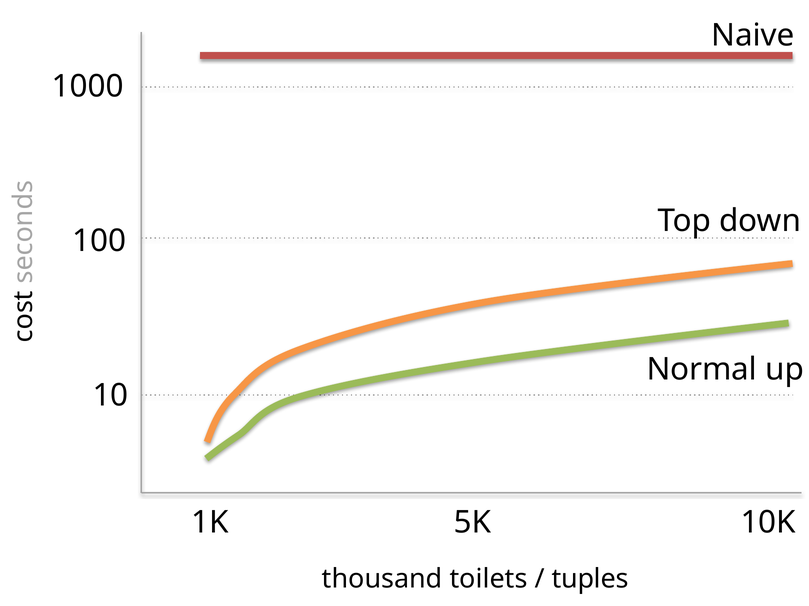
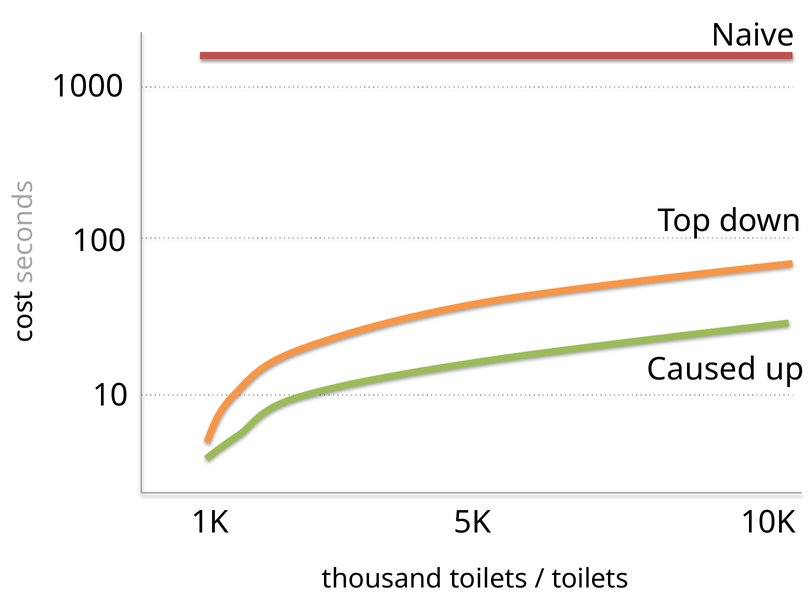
Normal: Normal -> Caused
tuples at (590, 580): tuples -> toilets
